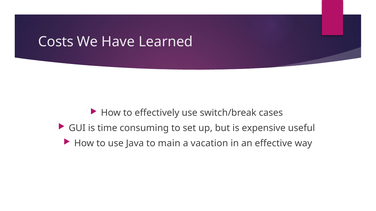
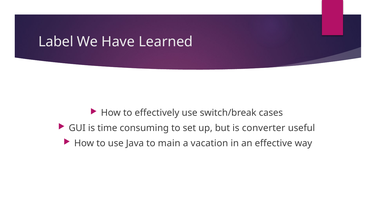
Costs: Costs -> Label
expensive: expensive -> converter
